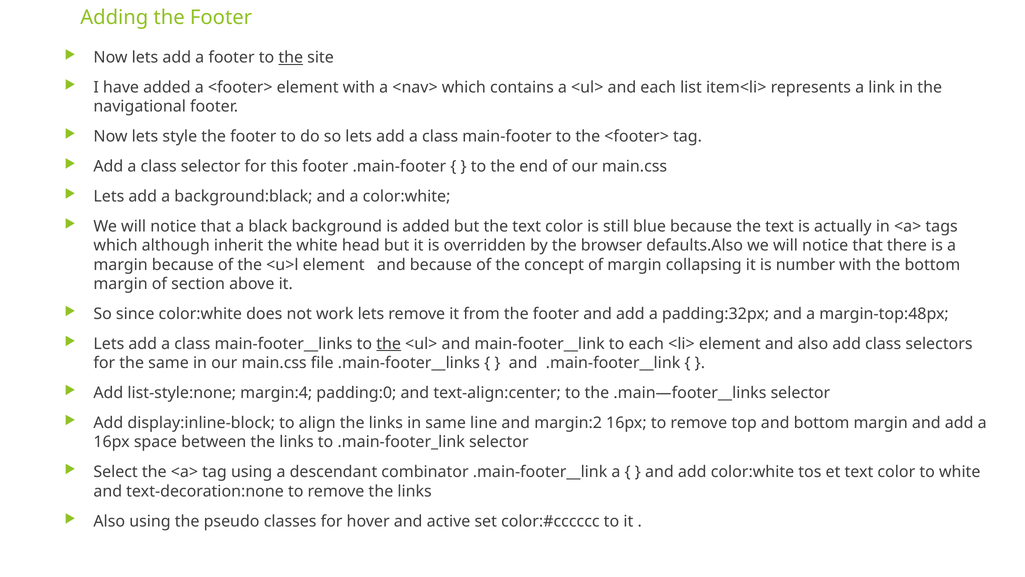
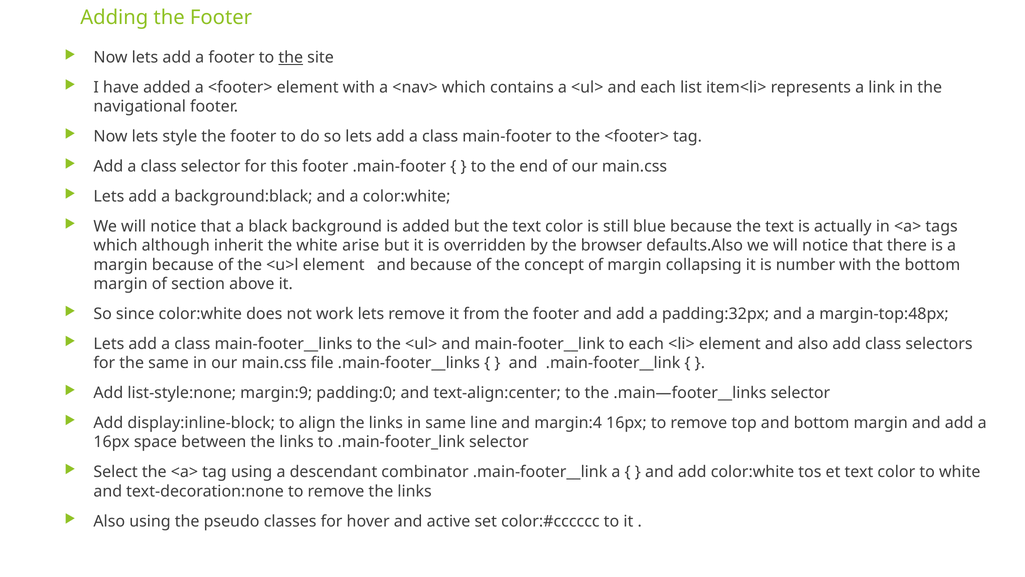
head: head -> arise
the at (389, 344) underline: present -> none
margin:4: margin:4 -> margin:9
margin:2: margin:2 -> margin:4
